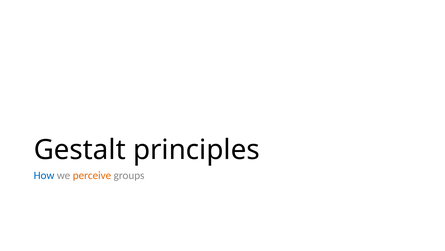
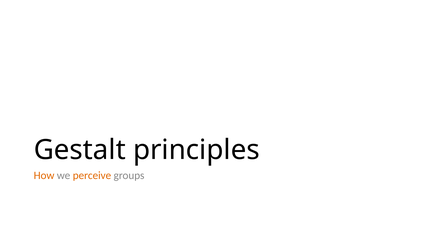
How colour: blue -> orange
